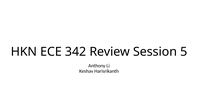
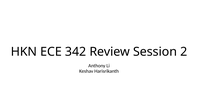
5: 5 -> 2
